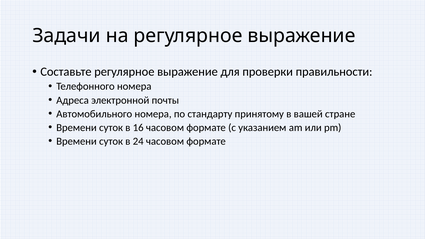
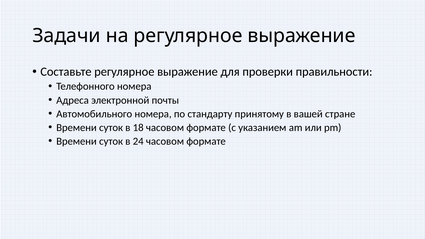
16: 16 -> 18
